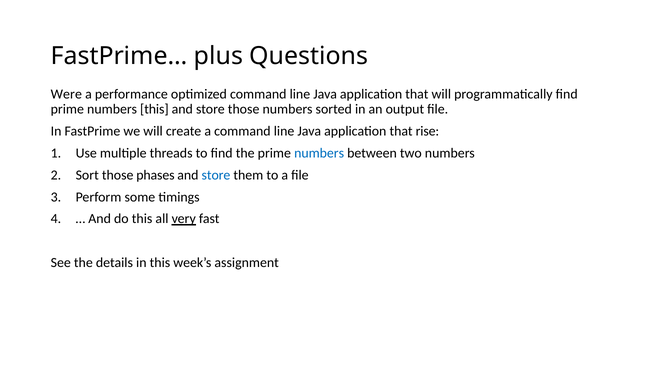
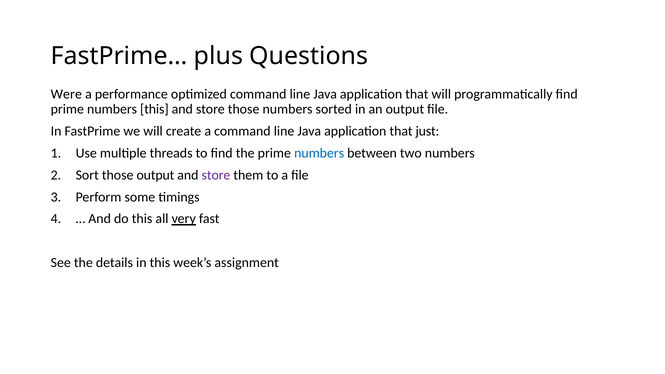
rise: rise -> just
those phases: phases -> output
store at (216, 175) colour: blue -> purple
